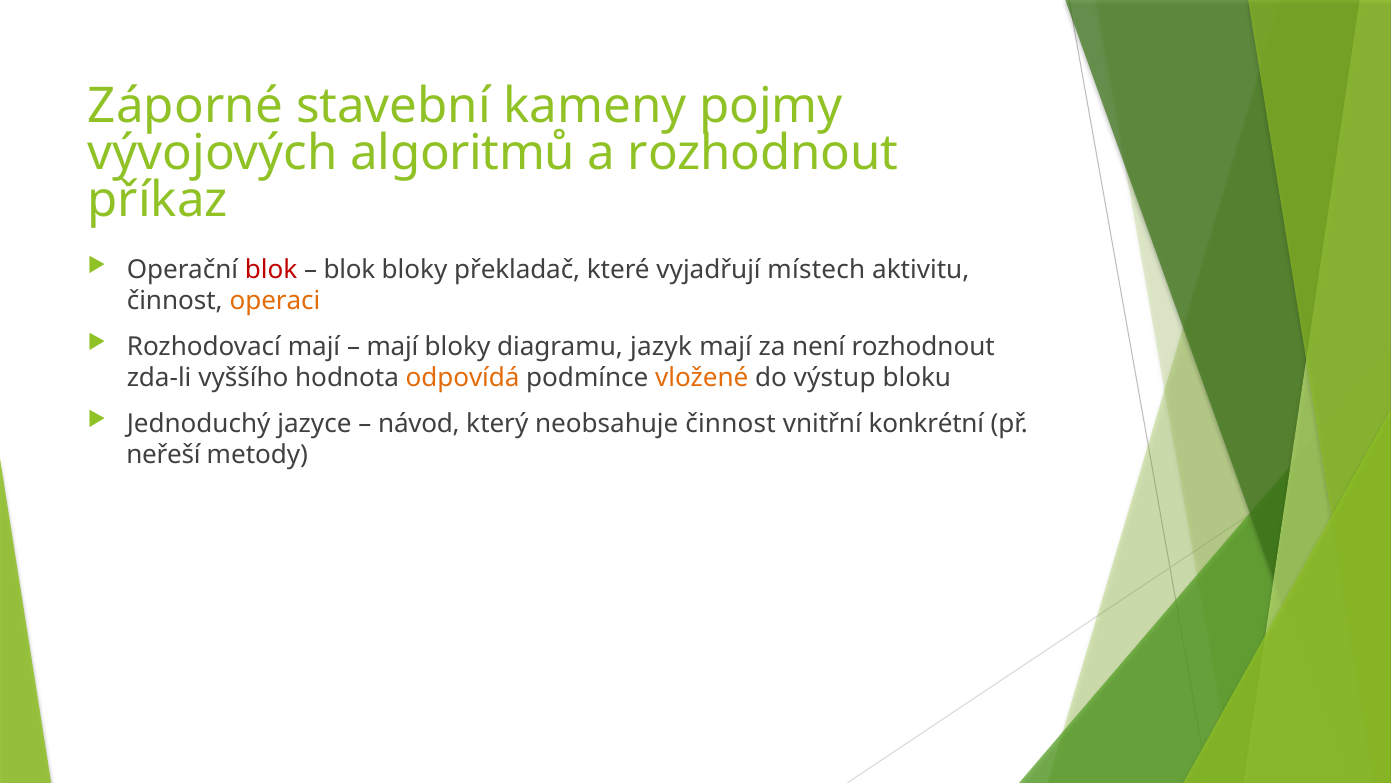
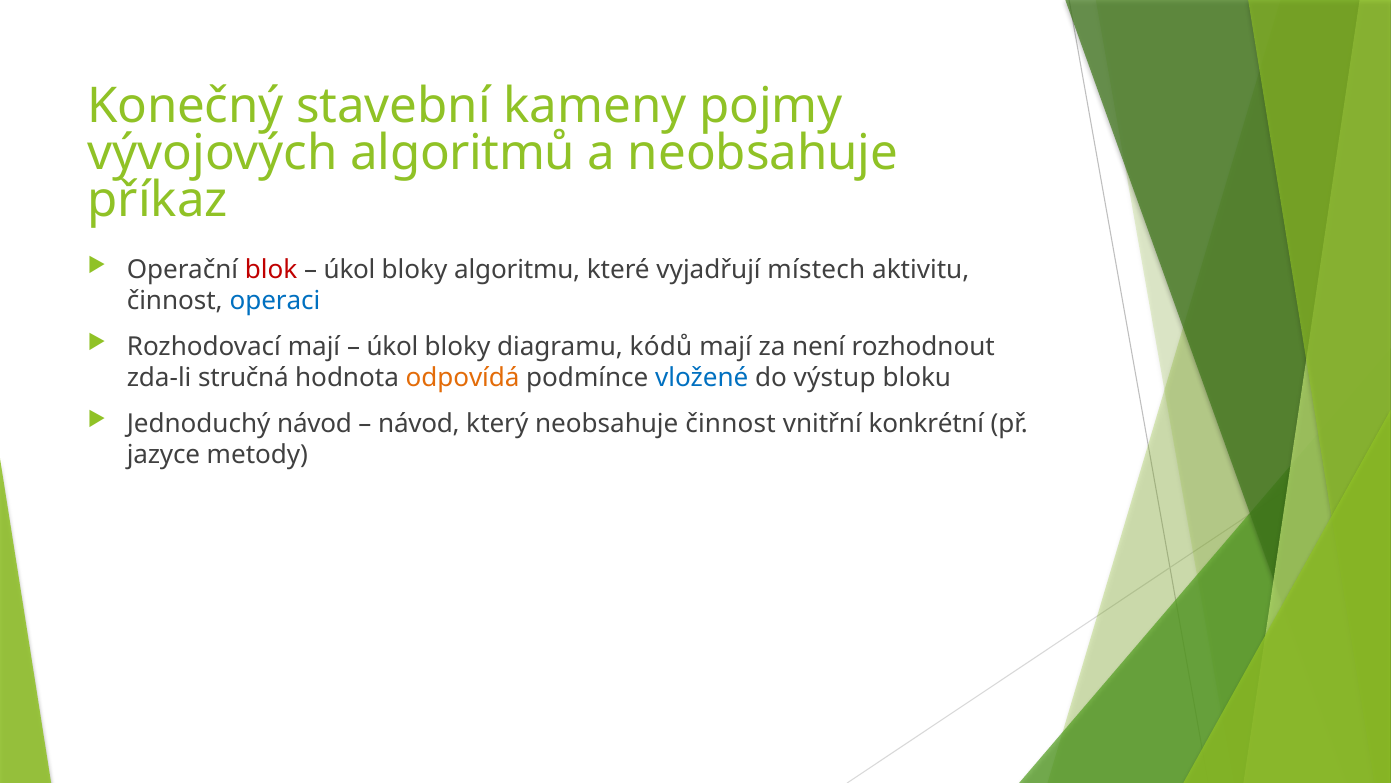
Záporné: Záporné -> Konečný
a rozhodnout: rozhodnout -> neobsahuje
blok at (350, 269): blok -> úkol
překladač: překladač -> algoritmu
operaci colour: orange -> blue
mají at (392, 346): mají -> úkol
jazyk: jazyk -> kódů
vyššího: vyššího -> stručná
vložené colour: orange -> blue
Jednoduchý jazyce: jazyce -> návod
neřeší: neřeší -> jazyce
